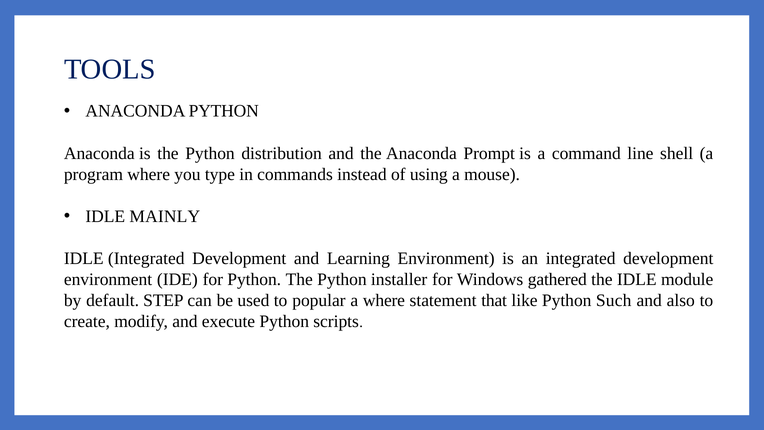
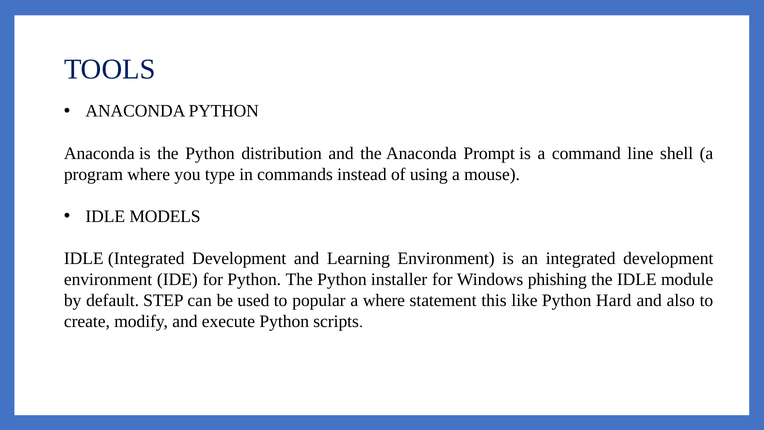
MAINLY: MAINLY -> MODELS
gathered: gathered -> phishing
that: that -> this
Such: Such -> Hard
